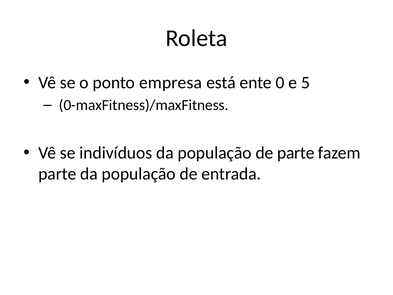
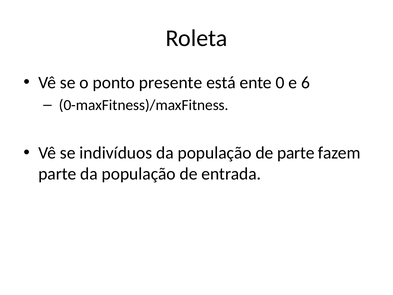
empresa: empresa -> presente
5: 5 -> 6
